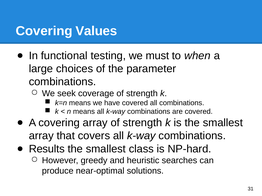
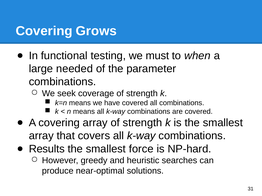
Values: Values -> Grows
choices: choices -> needed
class: class -> force
